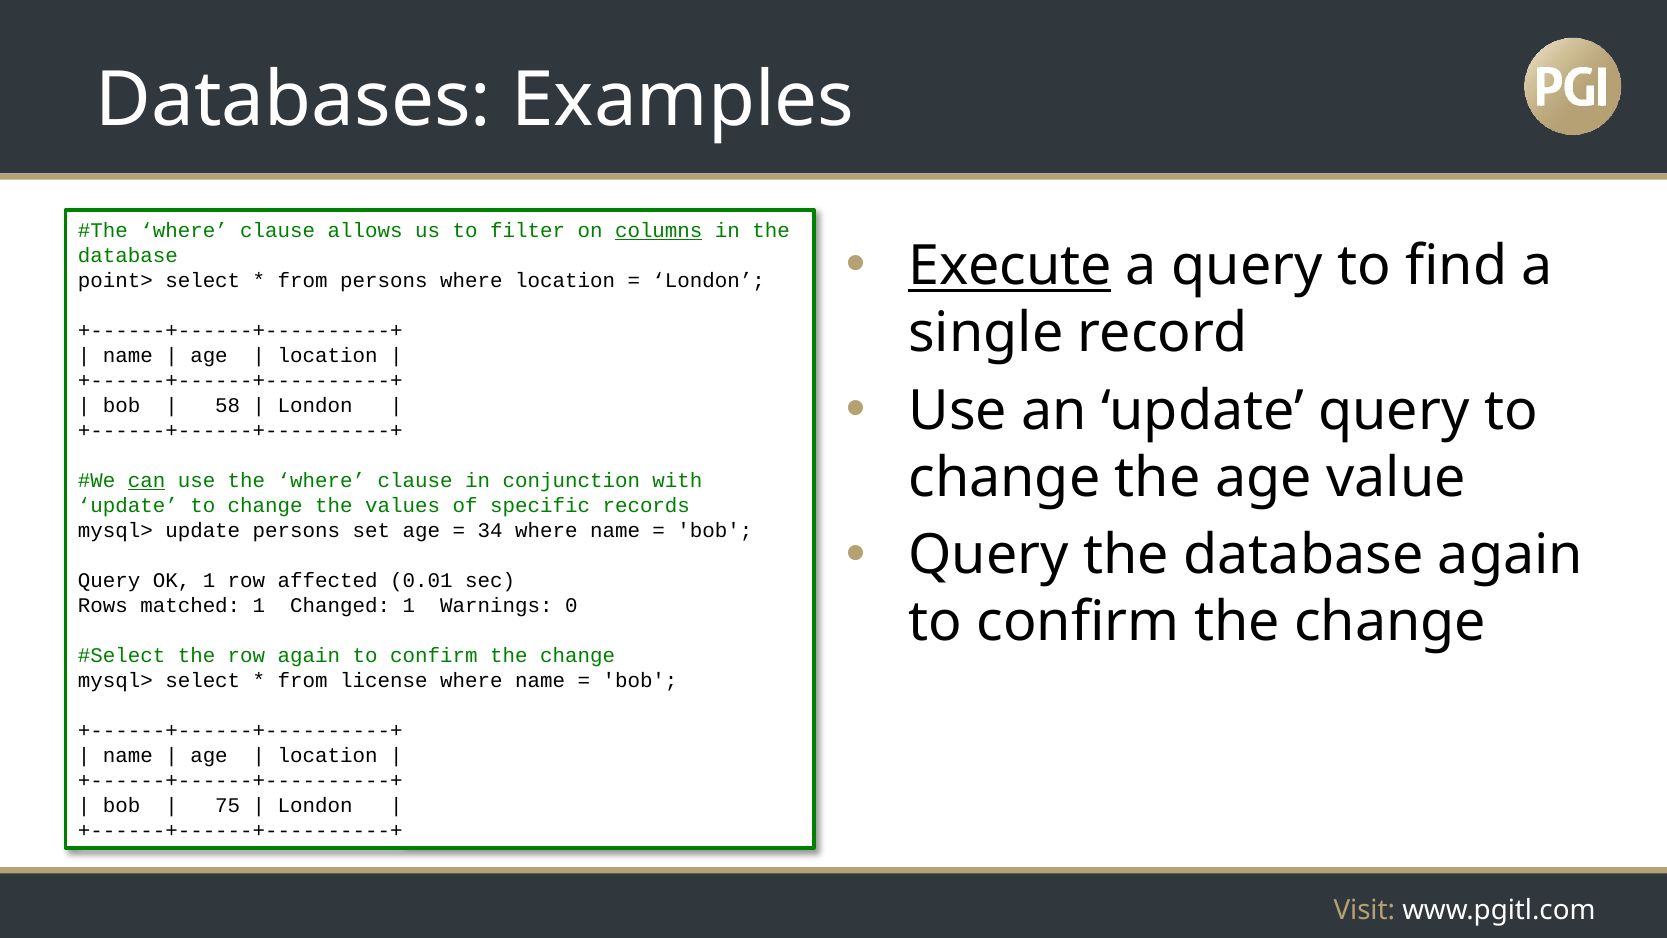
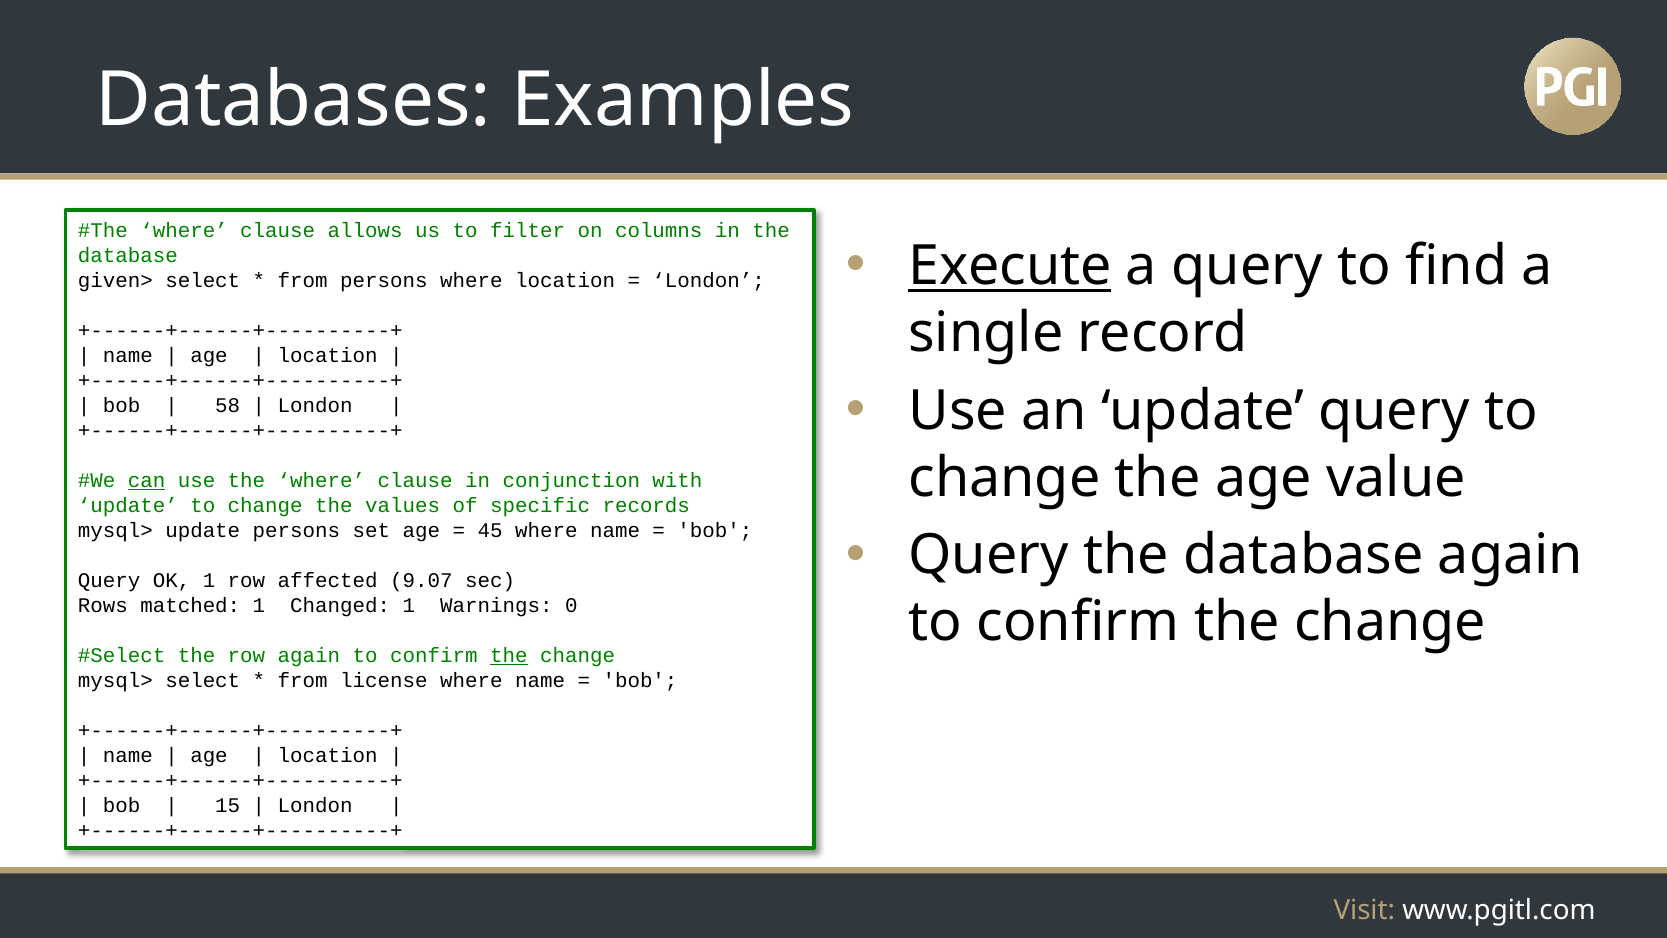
columns underline: present -> none
point>: point> -> given>
34: 34 -> 45
0.01: 0.01 -> 9.07
the at (509, 655) underline: none -> present
75: 75 -> 15
